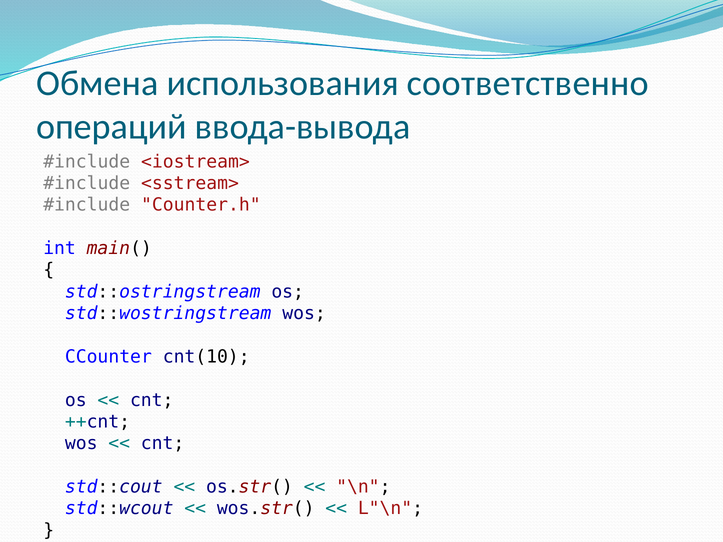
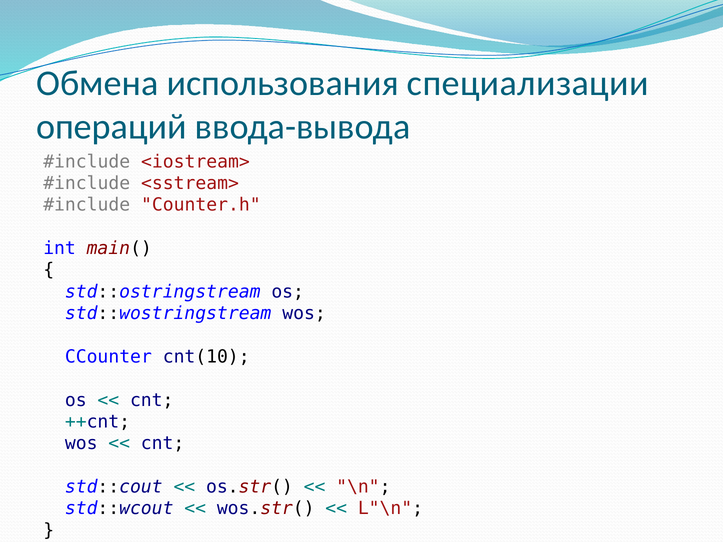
соответственно: соответственно -> специализации
